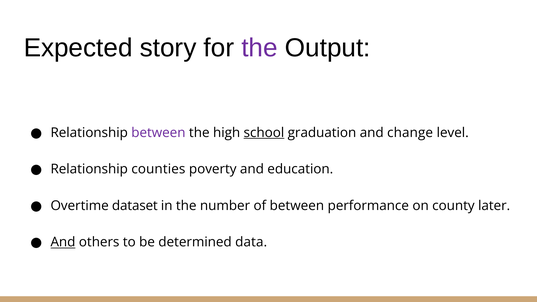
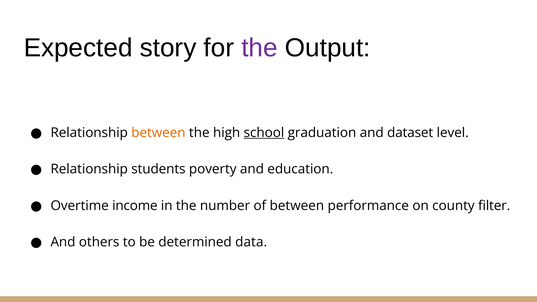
between at (158, 133) colour: purple -> orange
change: change -> dataset
counties: counties -> students
dataset: dataset -> income
later: later -> filter
And at (63, 242) underline: present -> none
